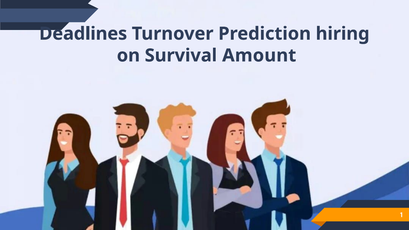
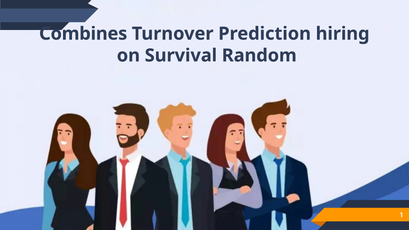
Deadlines: Deadlines -> Combines
Amount: Amount -> Random
